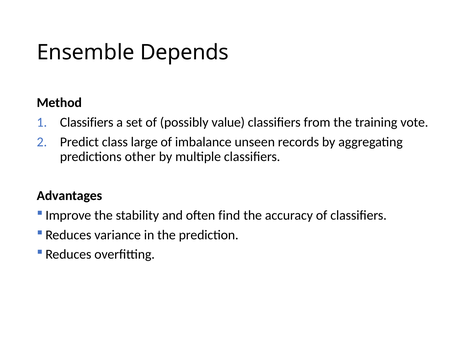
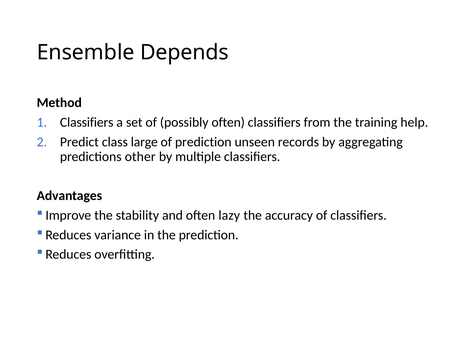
possibly value: value -> often
vote: vote -> help
of imbalance: imbalance -> prediction
find: find -> lazy
